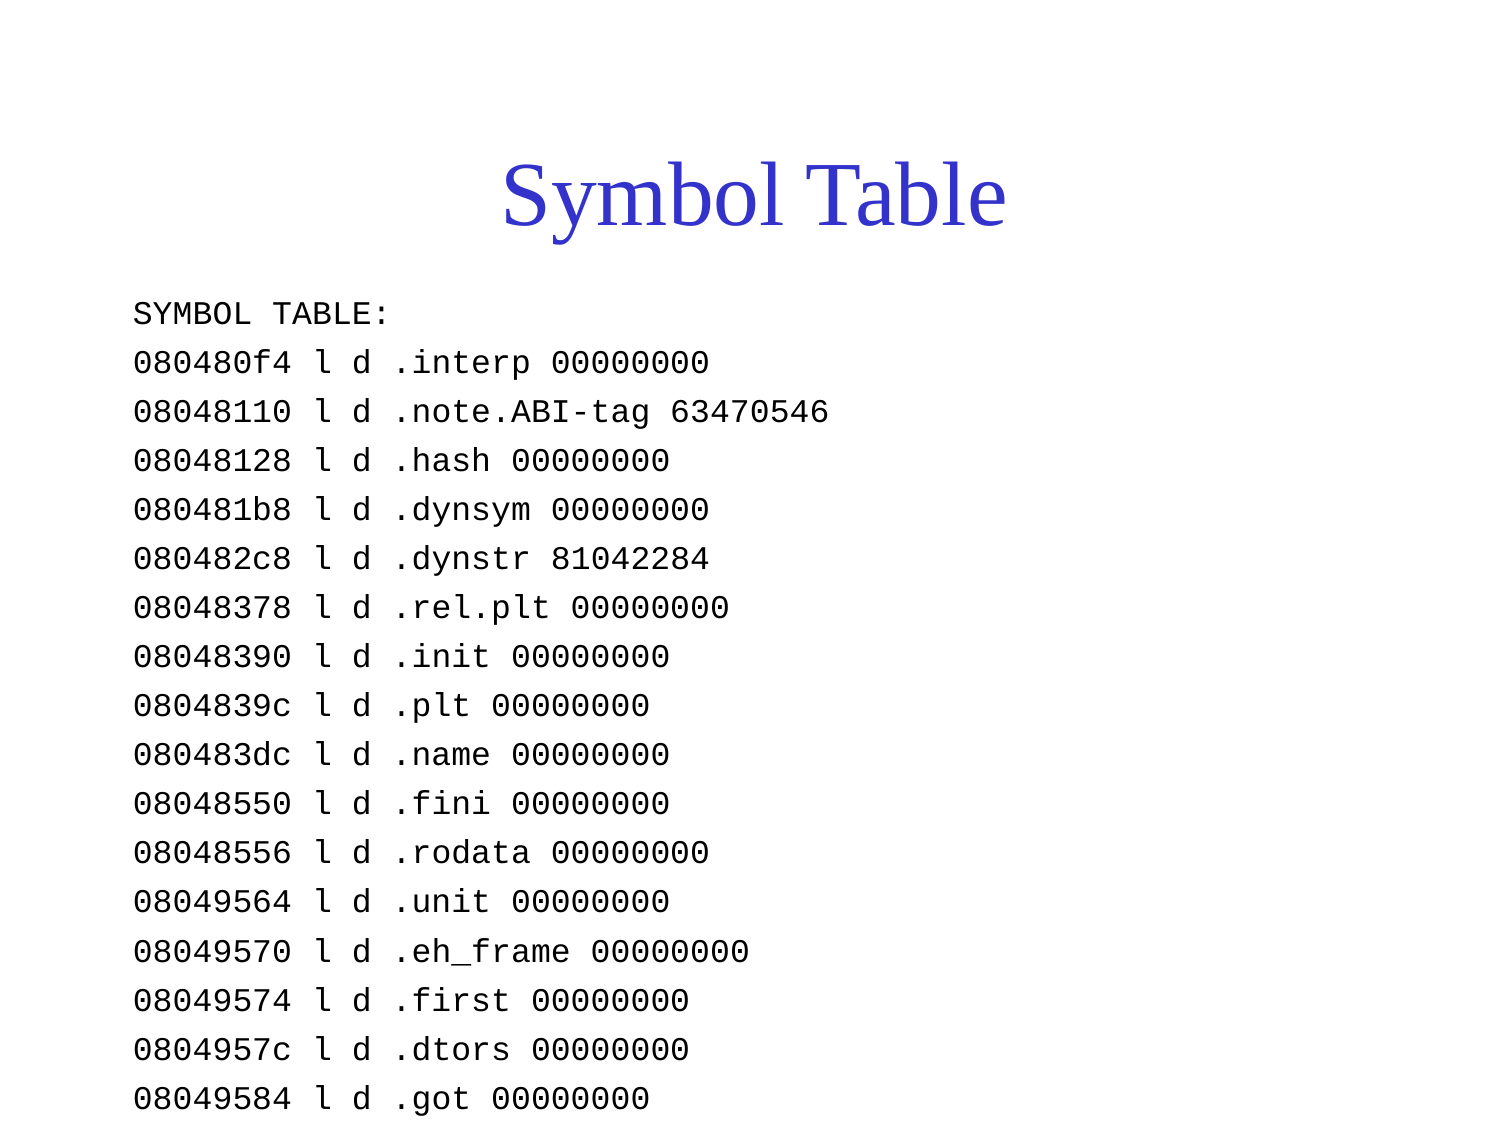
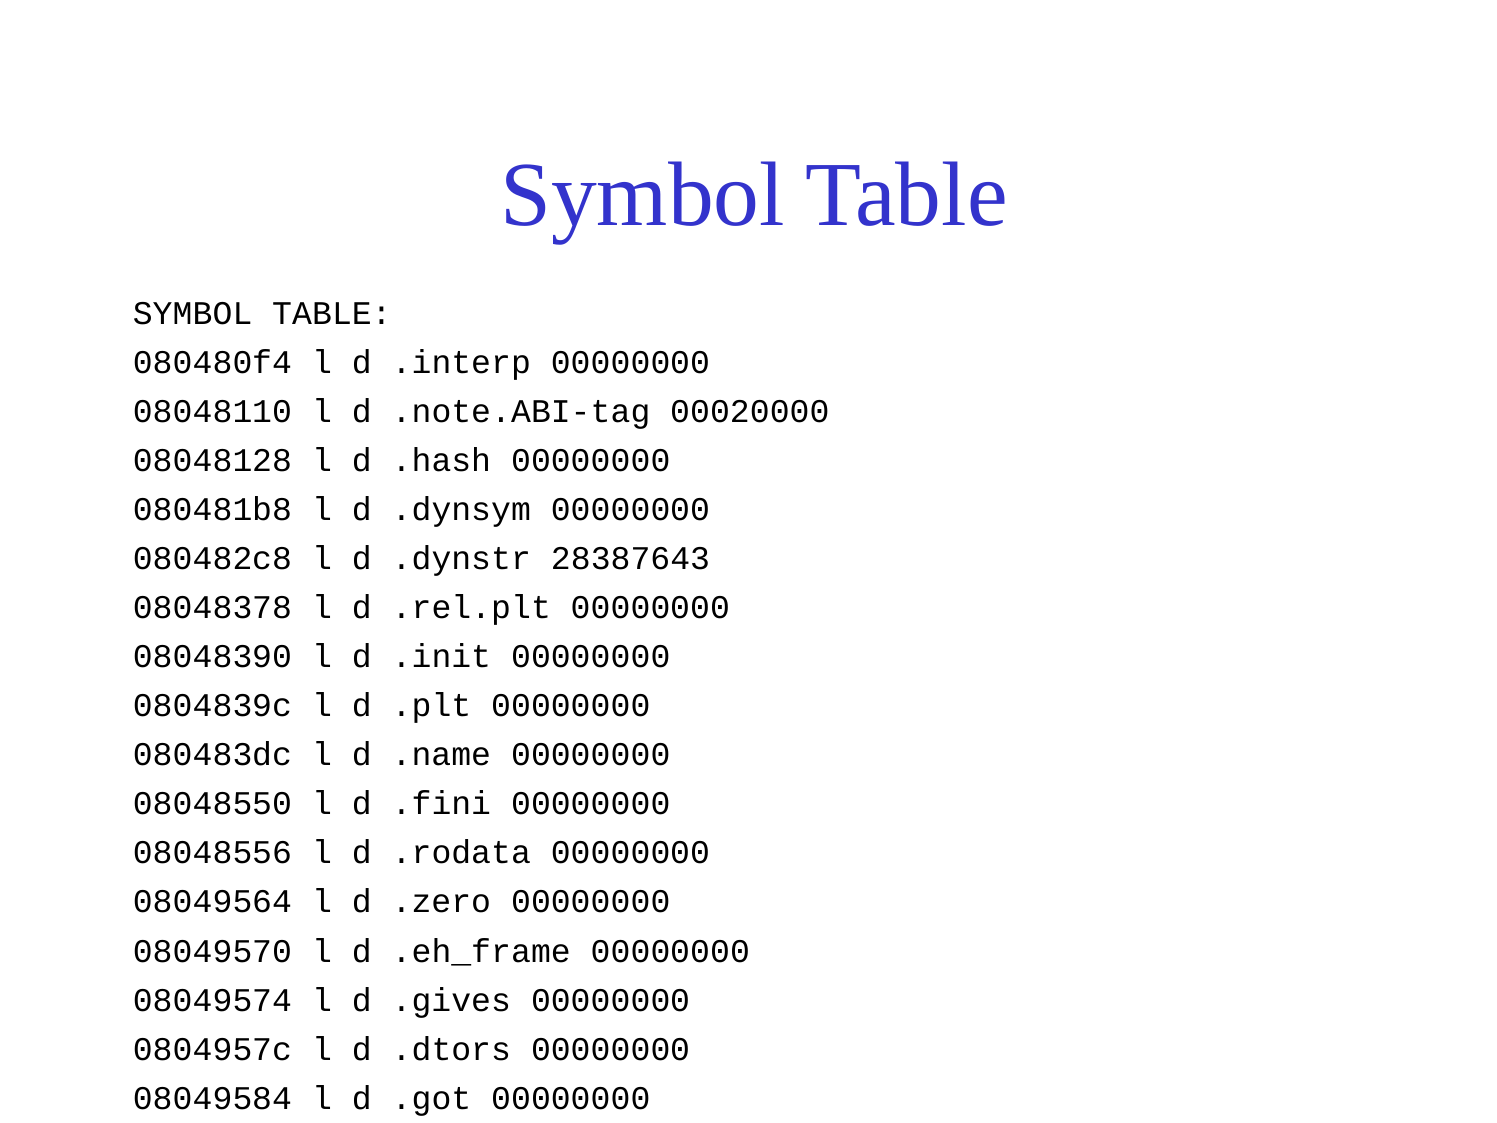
63470546: 63470546 -> 00020000
81042284: 81042284 -> 28387643
.unit: .unit -> .zero
.first: .first -> .gives
